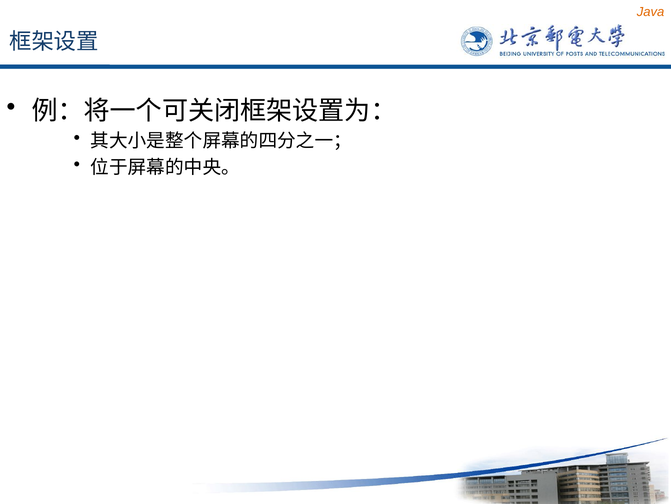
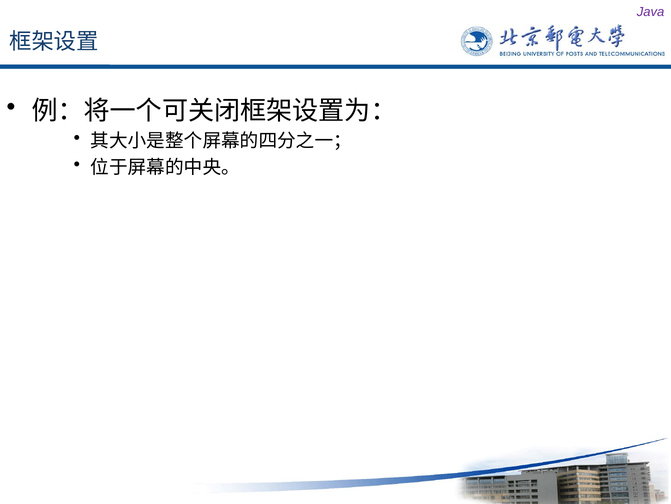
Java colour: orange -> purple
